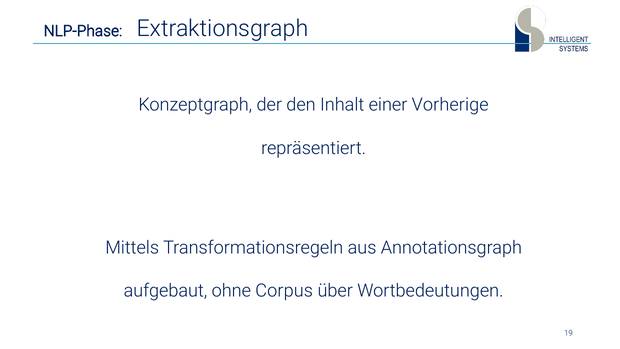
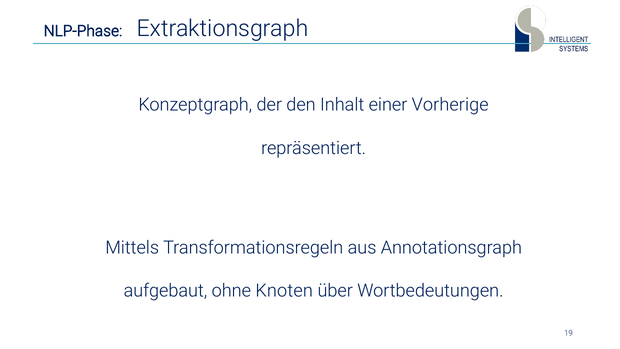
Corpus: Corpus -> Knoten
